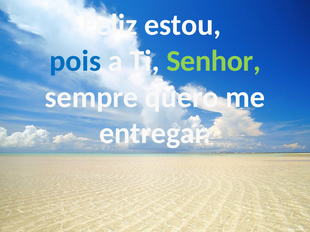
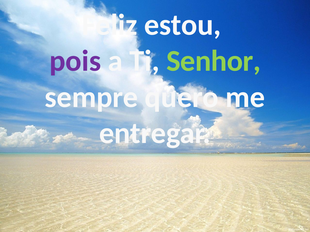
pois colour: blue -> purple
